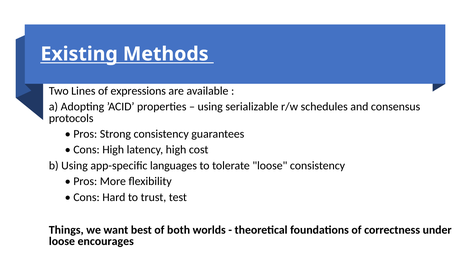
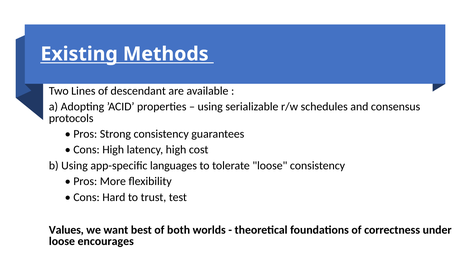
expressions: expressions -> descendant
Things: Things -> Values
